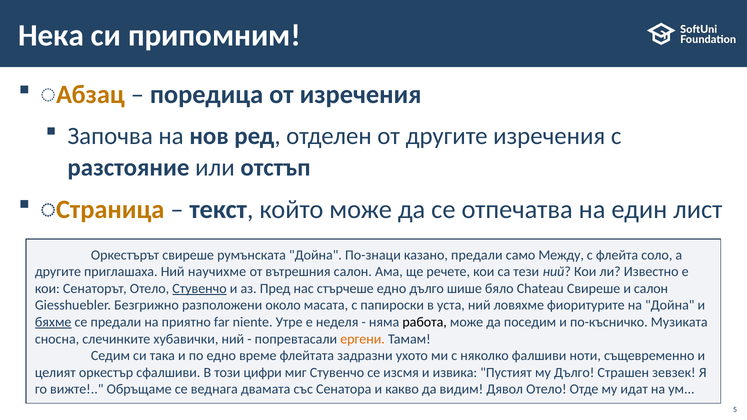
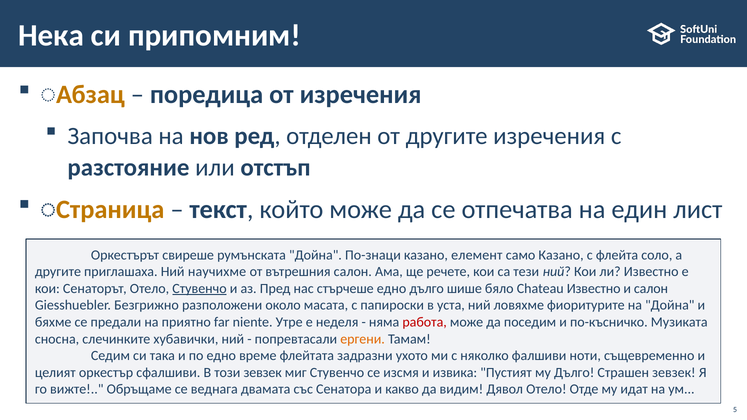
казано предали: предали -> елемент
само Между: Между -> Казано
Chateau Свиреше: Свиреше -> Известно
бяхме underline: present -> none
работа colour: black -> red
този цифри: цифри -> зевзек
